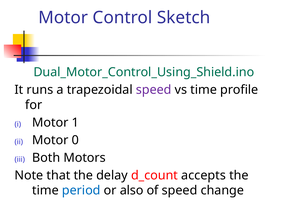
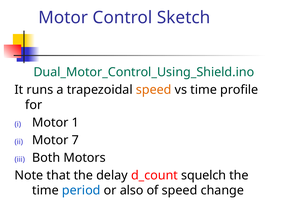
speed at (154, 90) colour: purple -> orange
0: 0 -> 7
accepts: accepts -> squelch
